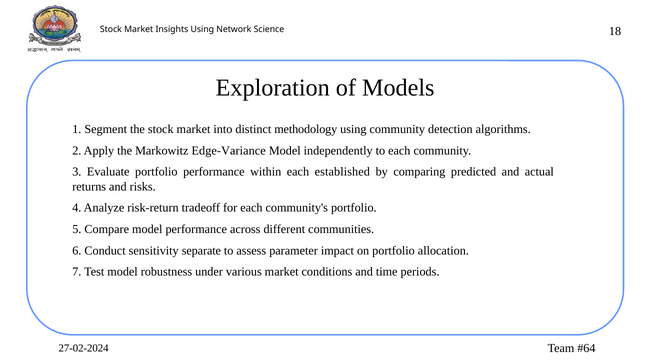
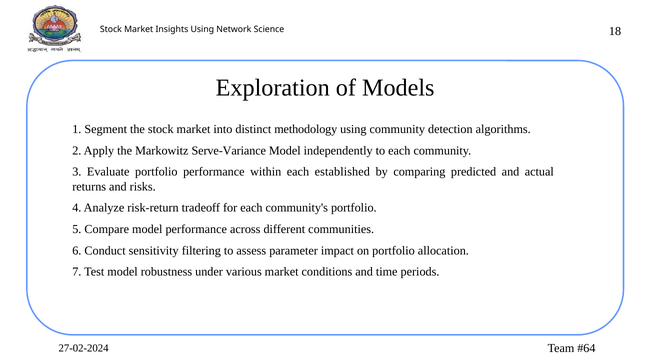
Edge-Variance: Edge-Variance -> Serve-Variance
separate: separate -> filtering
